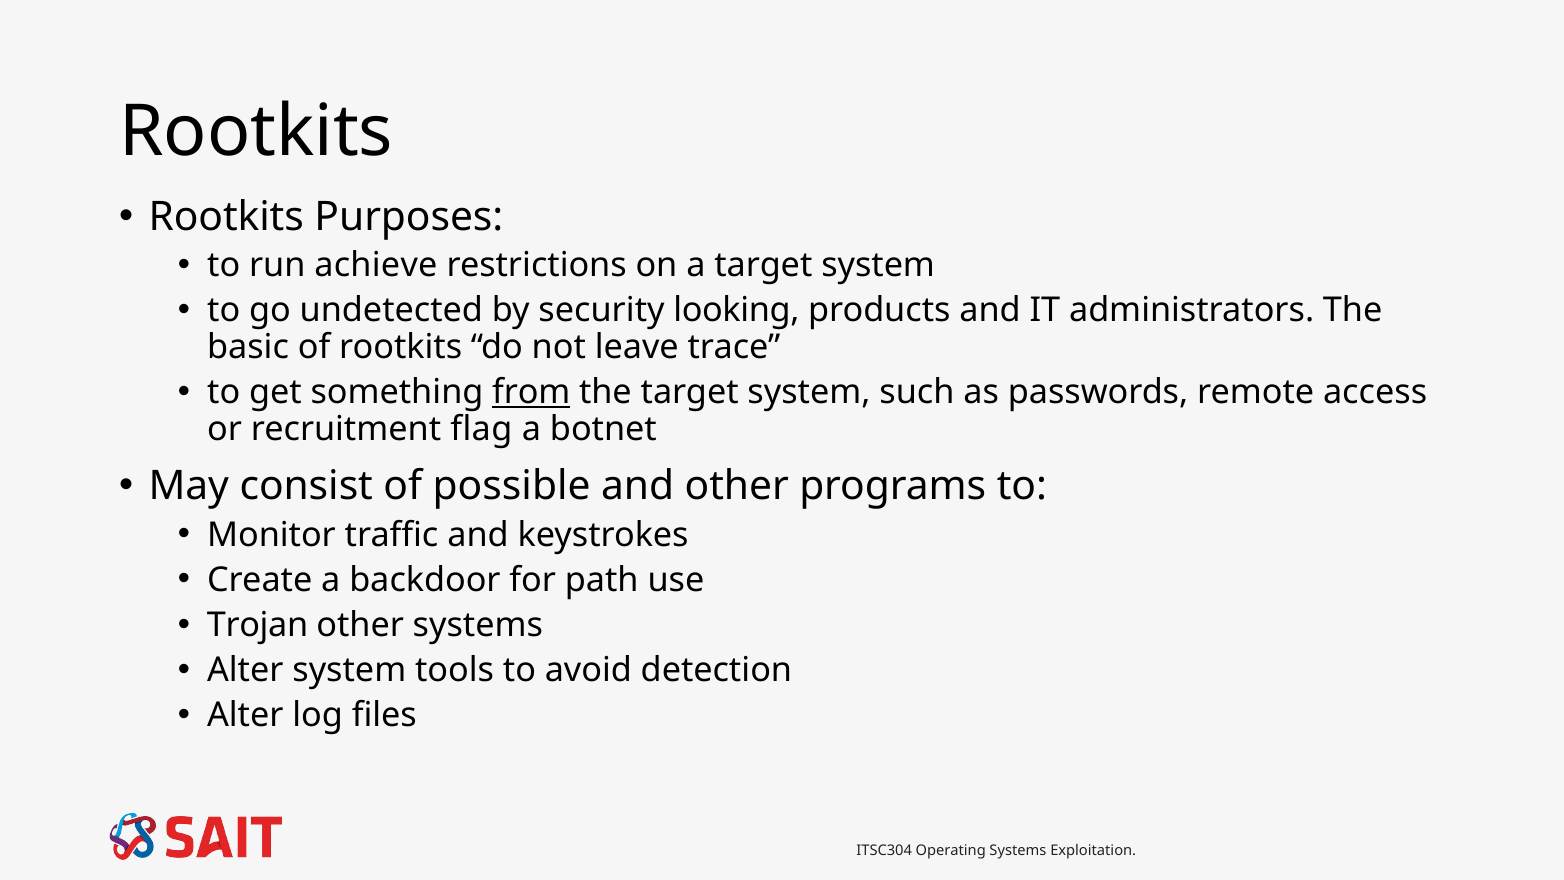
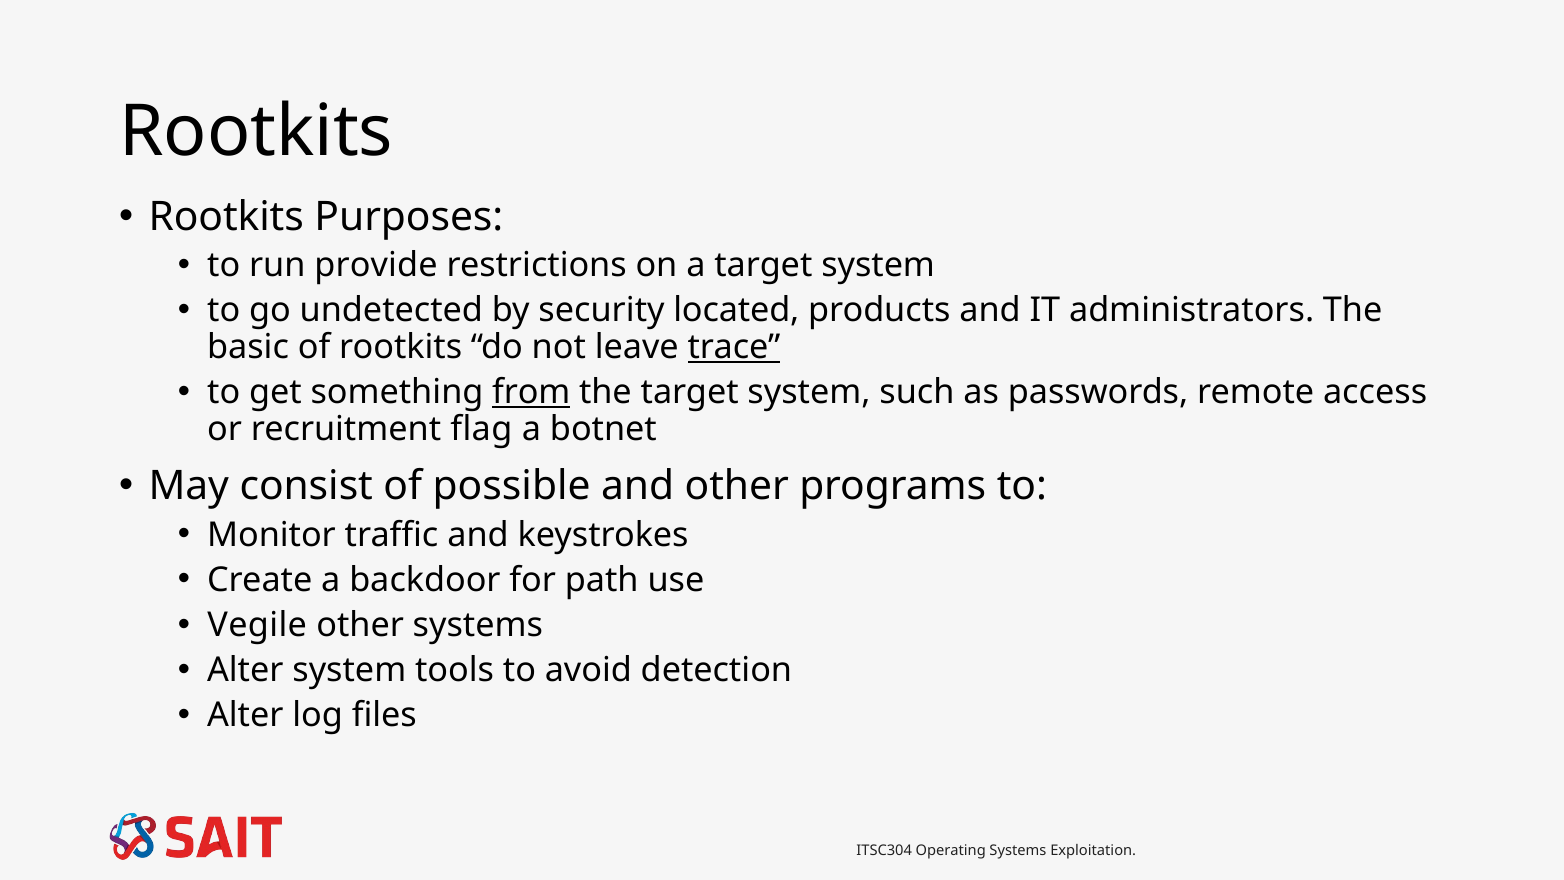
achieve: achieve -> provide
looking: looking -> located
trace underline: none -> present
Trojan: Trojan -> Vegile
